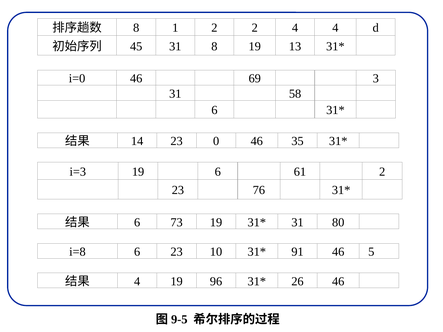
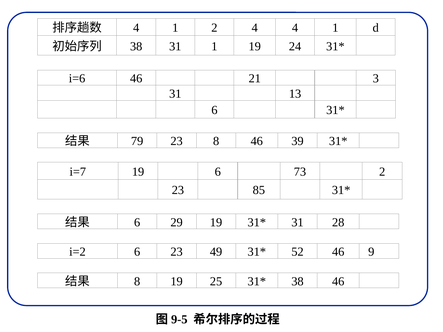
8 at (136, 28): 8 -> 4
2 2: 2 -> 4
4 at (335, 28): 4 -> 1
45 at (136, 46): 45 -> 38
31 8: 8 -> 1
13: 13 -> 24
i=0: i=0 -> i=6
69: 69 -> 21
58: 58 -> 13
14: 14 -> 79
23 0: 0 -> 8
35: 35 -> 39
i=3: i=3 -> i=7
61: 61 -> 73
76: 76 -> 85
73: 73 -> 29
80: 80 -> 28
i=8: i=8 -> i=2
10: 10 -> 49
91: 91 -> 52
5: 5 -> 9
4 at (137, 282): 4 -> 8
96: 96 -> 25
26 at (297, 282): 26 -> 38
